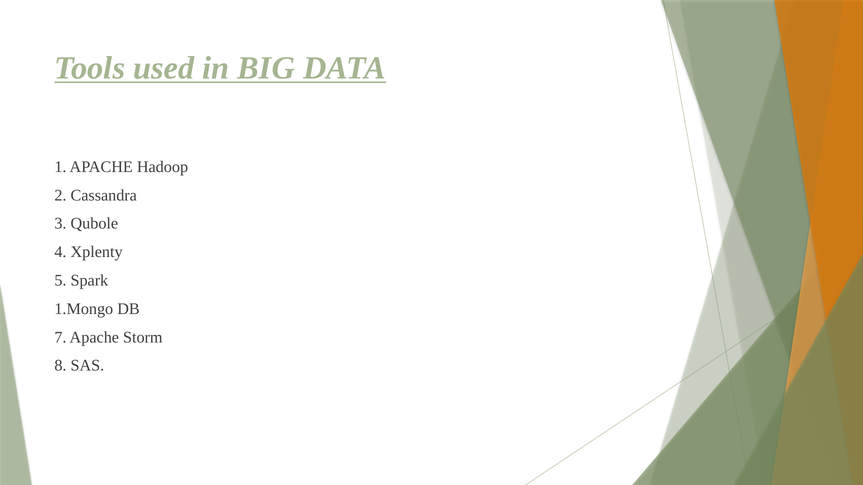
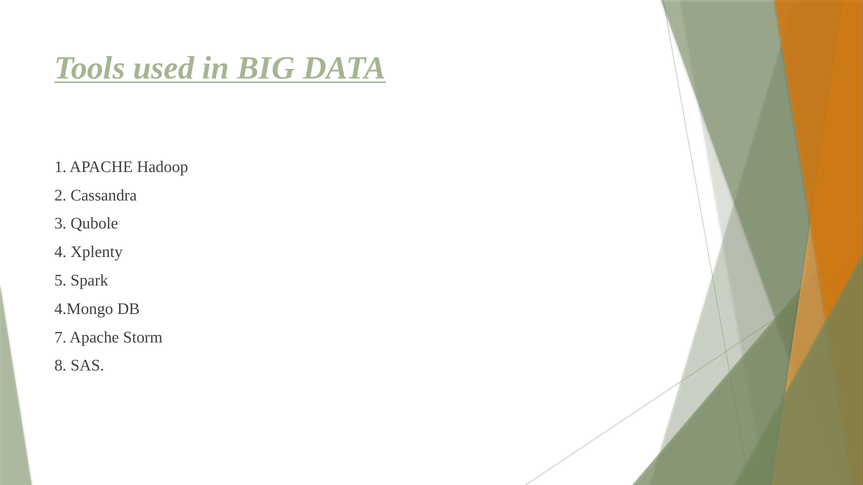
1.Mongo: 1.Mongo -> 4.Mongo
